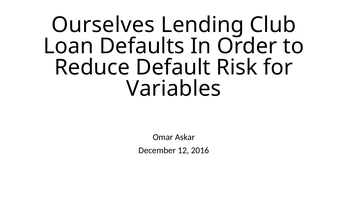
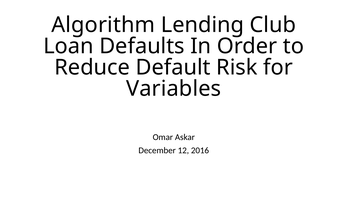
Ourselves: Ourselves -> Algorithm
